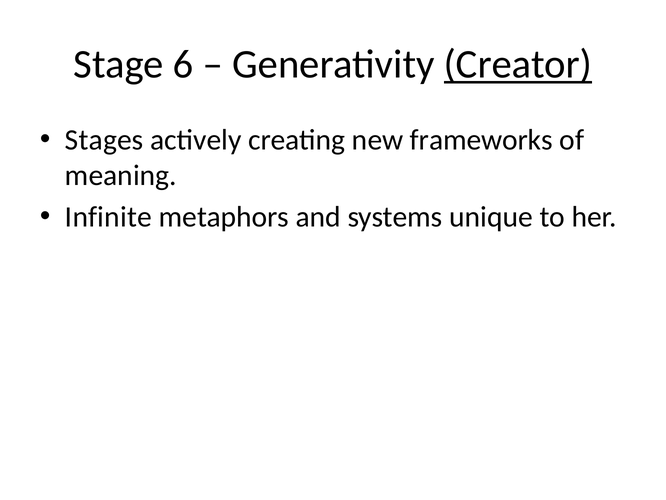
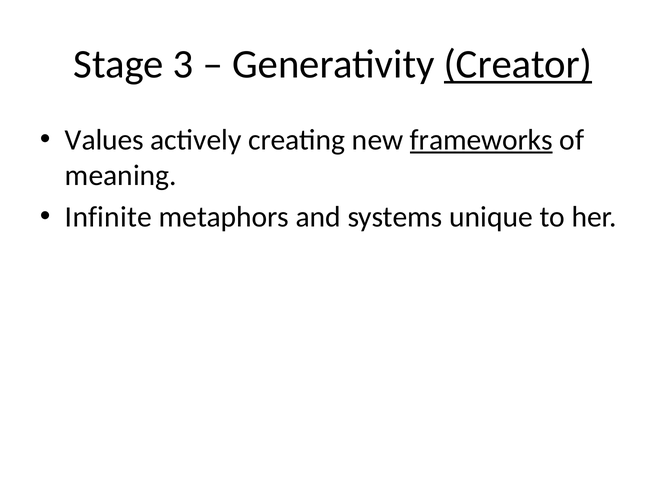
6: 6 -> 3
Stages: Stages -> Values
frameworks underline: none -> present
